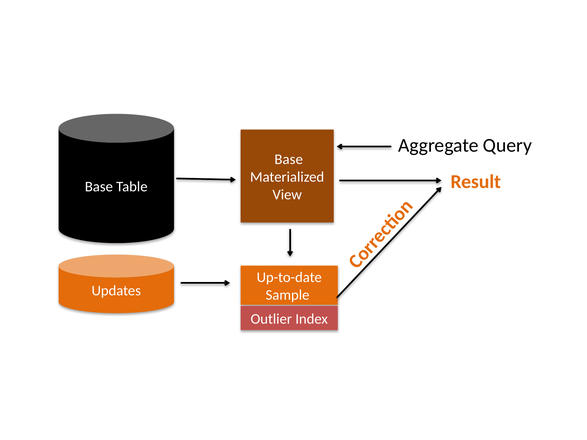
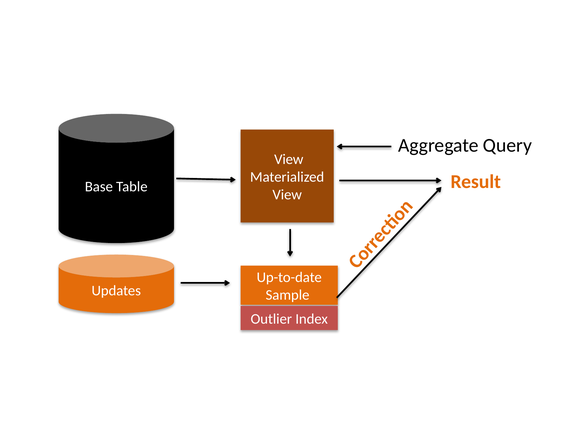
Base at (289, 160): Base -> View
